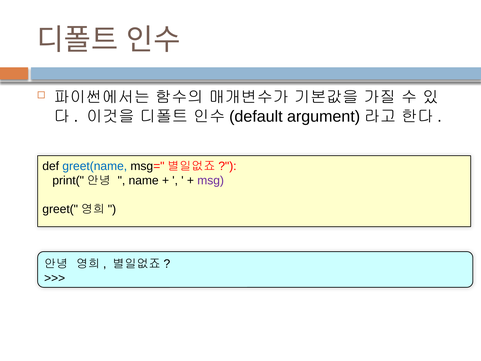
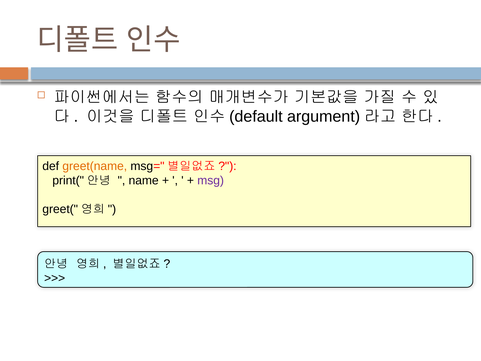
greet(name colour: blue -> orange
